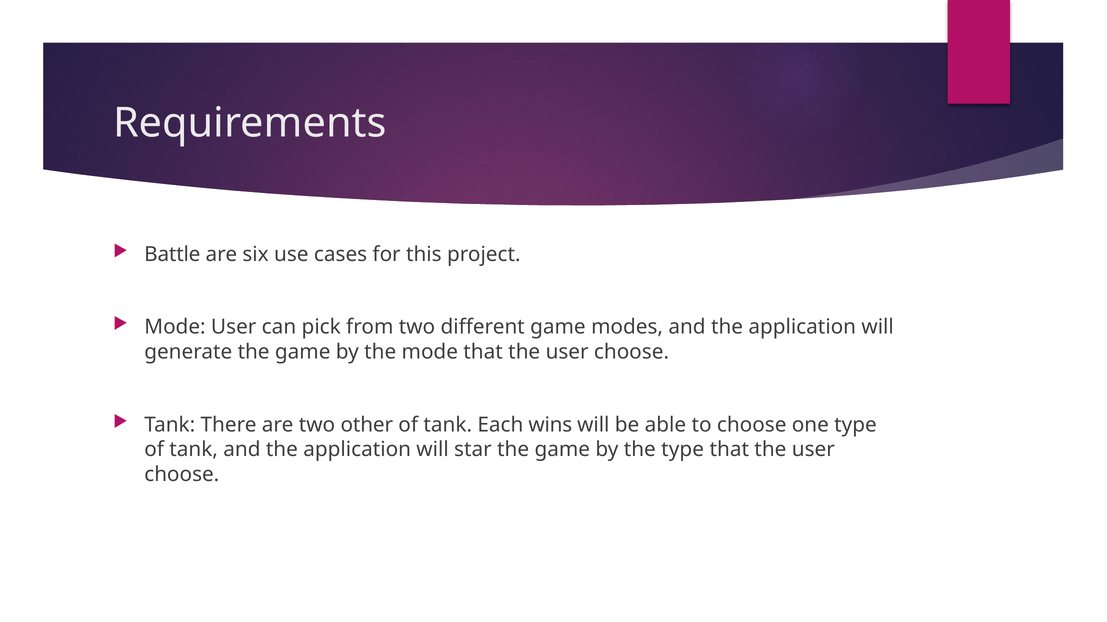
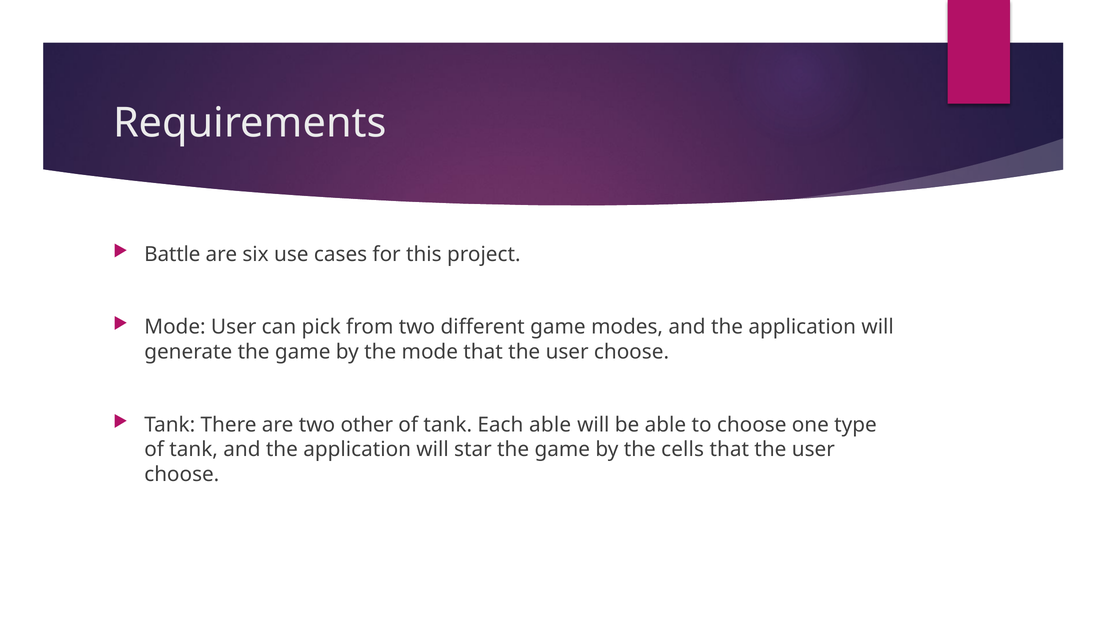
Each wins: wins -> able
the type: type -> cells
